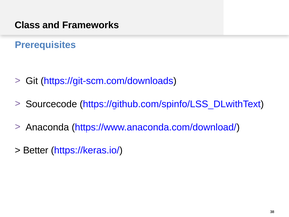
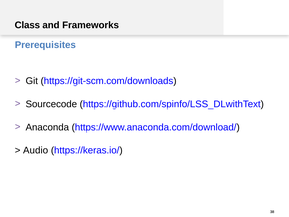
Better: Better -> Audio
